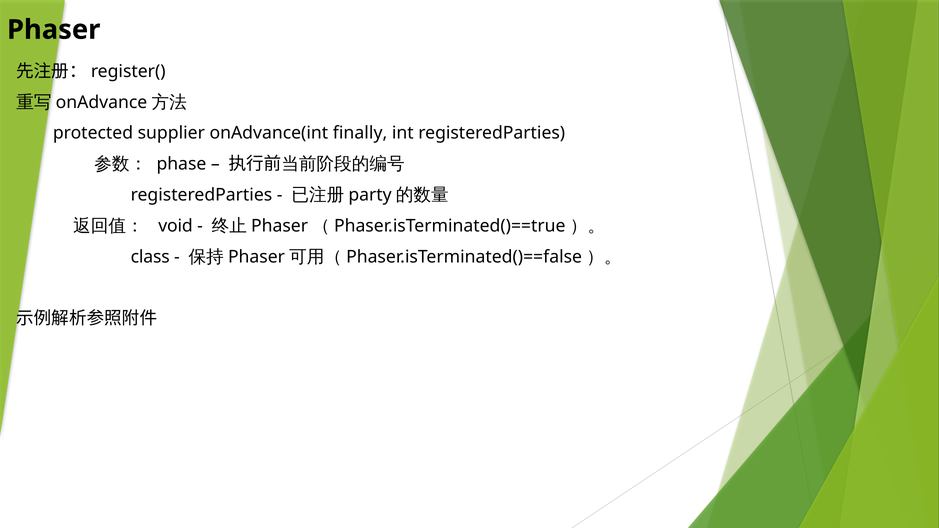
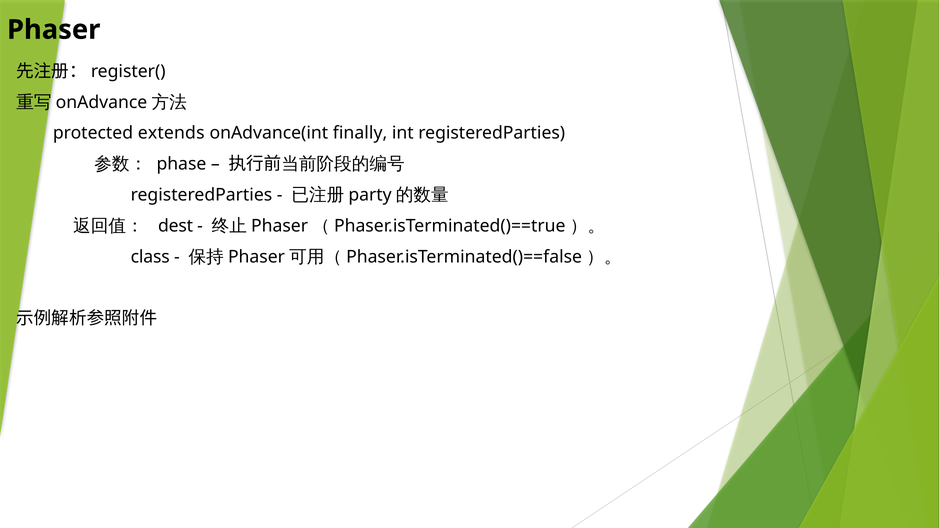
supplier: supplier -> extends
void: void -> dest
